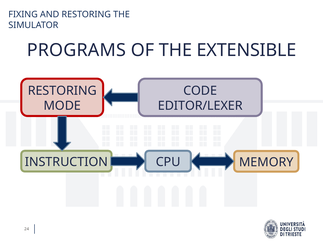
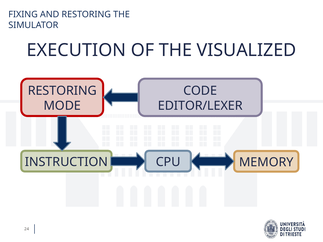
PROGRAMS: PROGRAMS -> EXECUTION
EXTENSIBLE: EXTENSIBLE -> VISUALIZED
